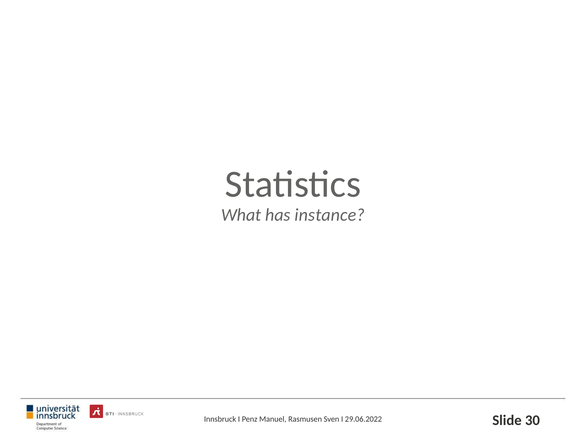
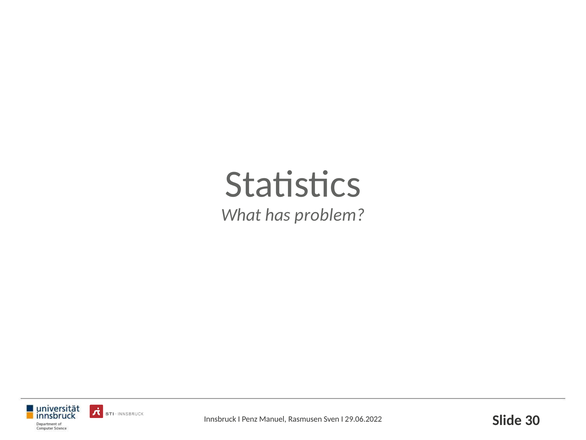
instance: instance -> problem
